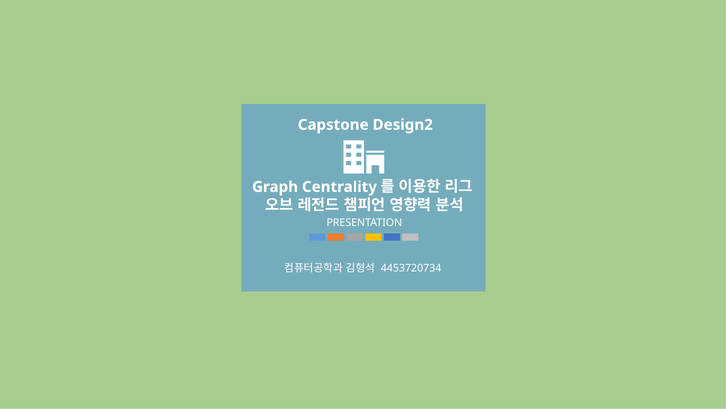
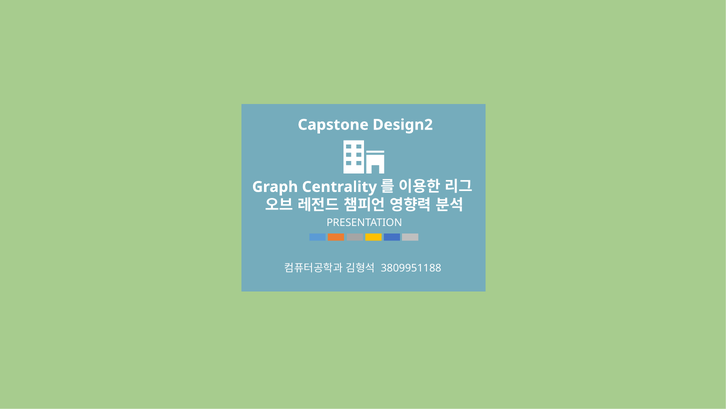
4453720734: 4453720734 -> 3809951188
